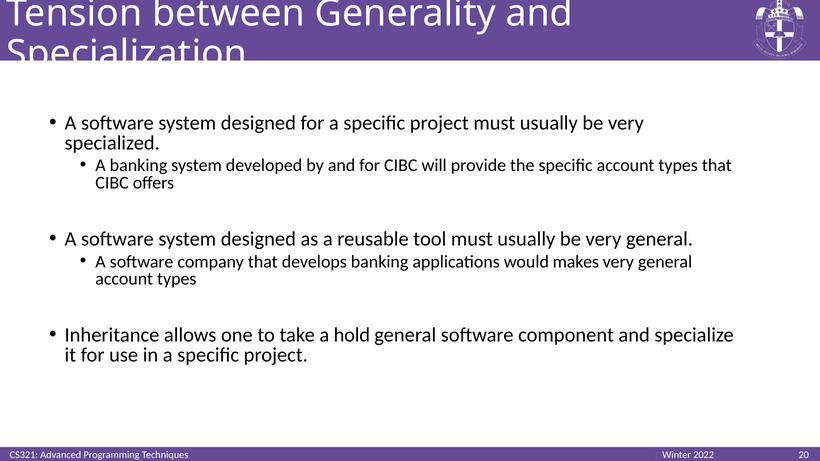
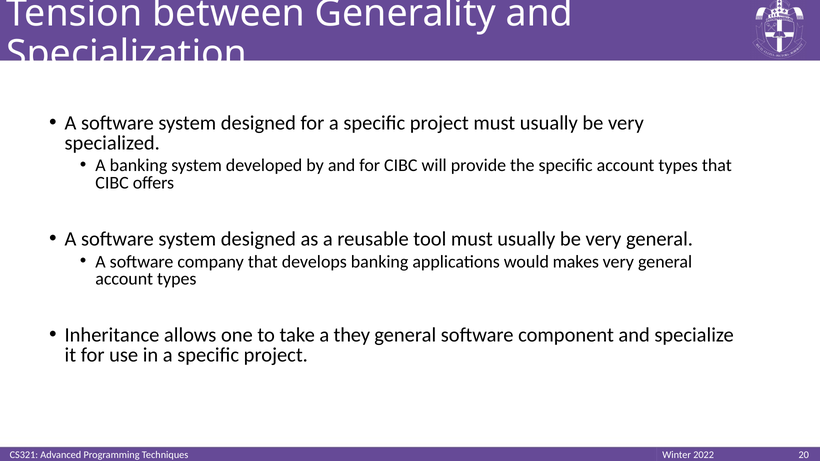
hold: hold -> they
